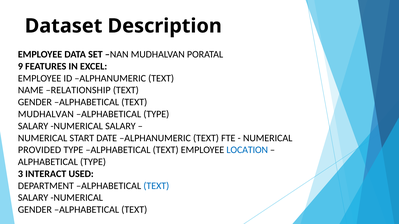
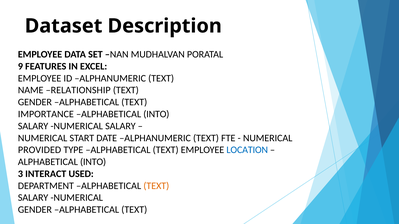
MUDHALVAN at (46, 114): MUDHALVAN -> IMPORTANCE
TYPE at (156, 114): TYPE -> INTO
TYPE at (93, 162): TYPE -> INTO
TEXT at (156, 186) colour: blue -> orange
